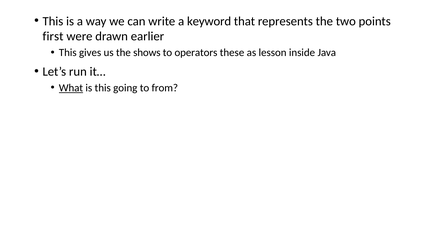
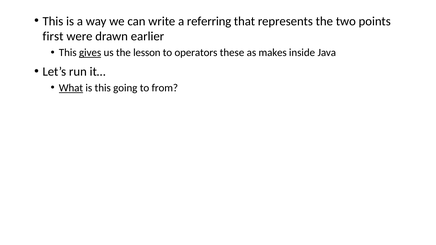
keyword: keyword -> referring
gives underline: none -> present
shows: shows -> lesson
lesson: lesson -> makes
